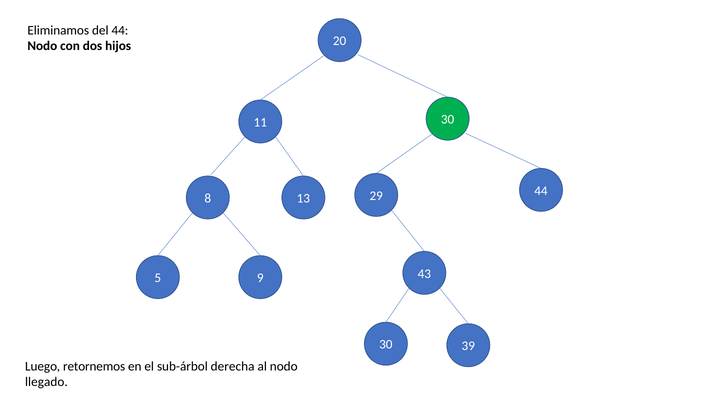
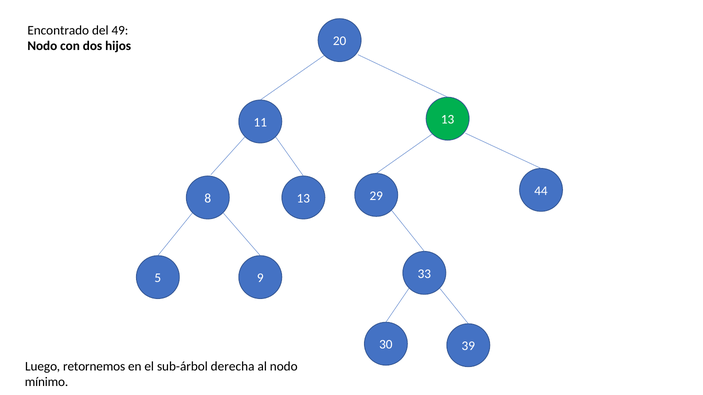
Eliminamos: Eliminamos -> Encontrado
del 44: 44 -> 49
11 30: 30 -> 13
43: 43 -> 33
llegado: llegado -> mínimo
